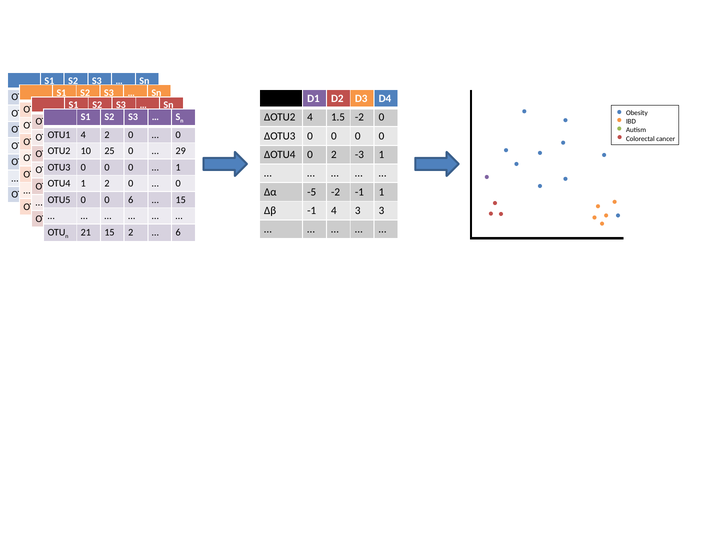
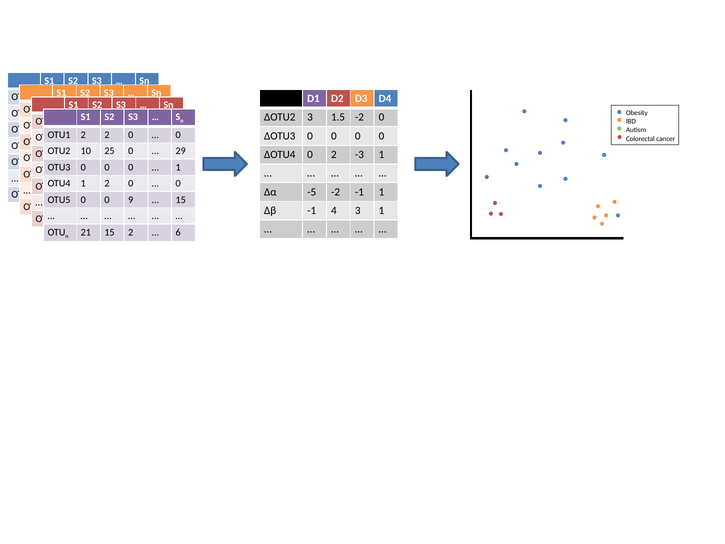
ΔOTU2 4: 4 -> 3
OTU1 4: 4 -> 2
0 6: 6 -> 9
3 3: 3 -> 1
